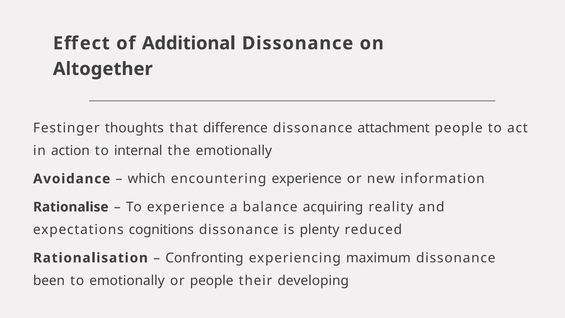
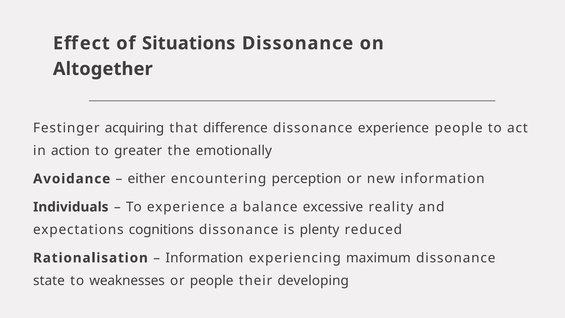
Additional: Additional -> Situations
thoughts: thoughts -> acquiring
dissonance attachment: attachment -> experience
internal: internal -> greater
which: which -> either
encountering experience: experience -> perception
Rationalise: Rationalise -> Individuals
acquiring: acquiring -> excessive
Confronting at (204, 258): Confronting -> Information
been: been -> state
to emotionally: emotionally -> weaknesses
